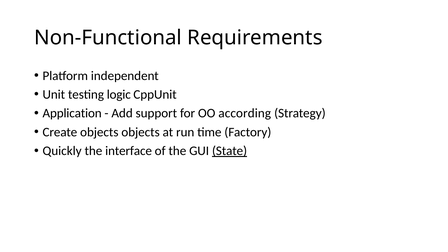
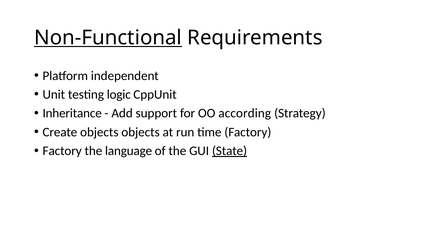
Non-Functional underline: none -> present
Application: Application -> Inheritance
Quickly at (62, 151): Quickly -> Factory
interface: interface -> language
